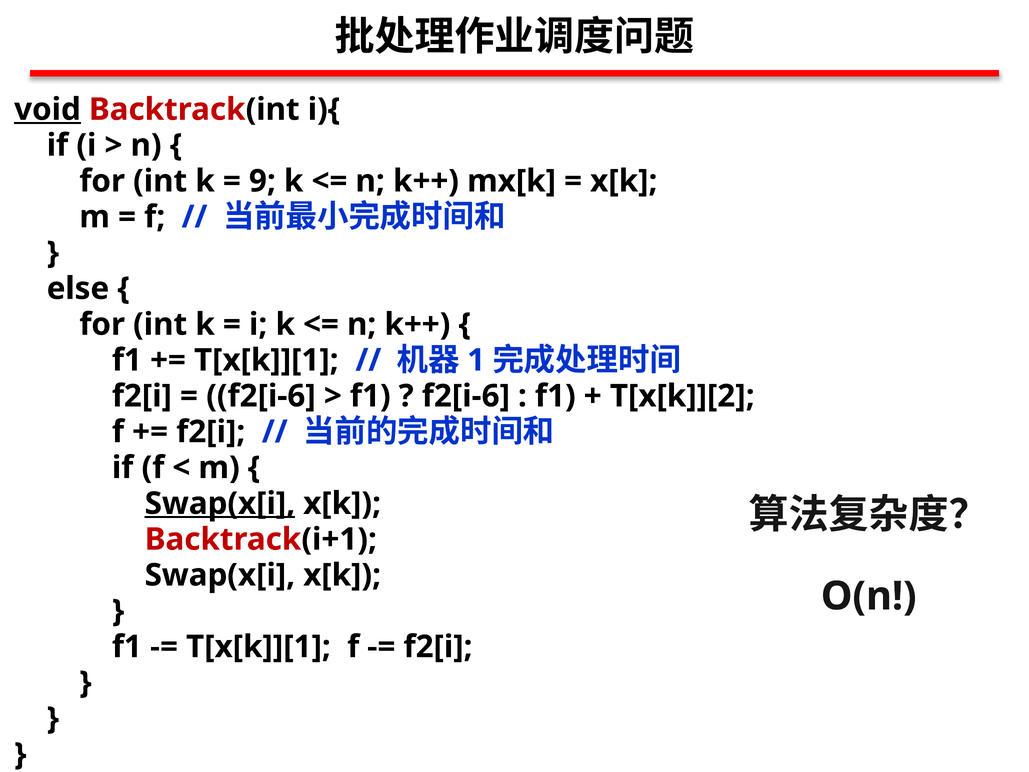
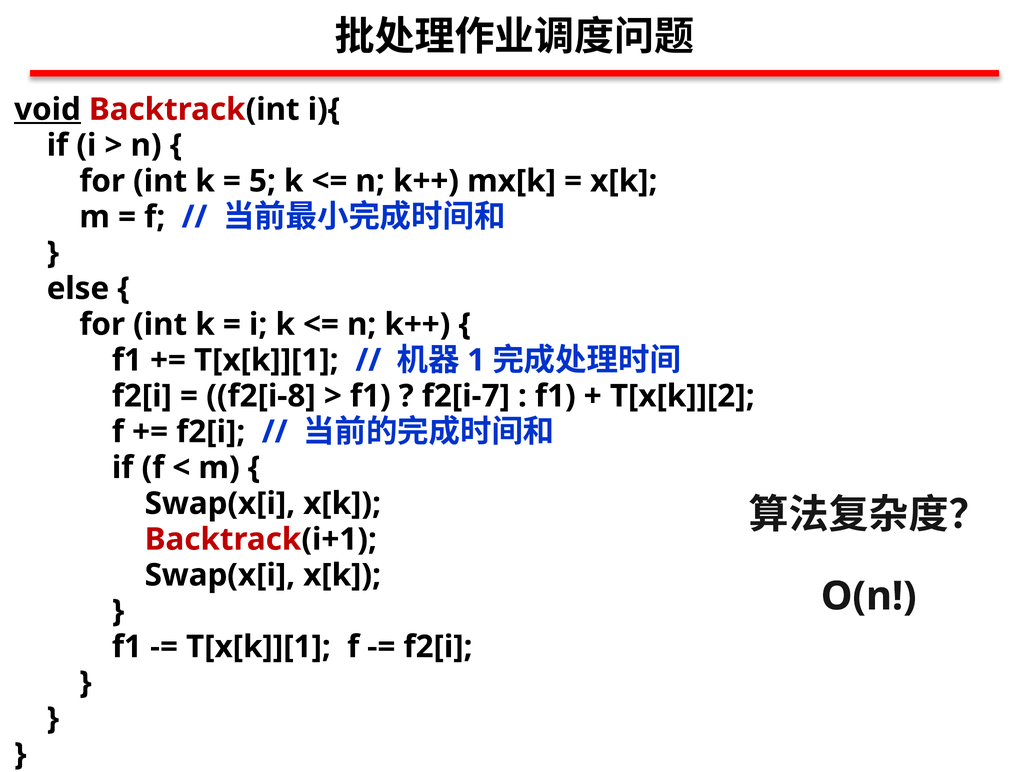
9: 9 -> 5
f2[i-6 at (261, 396): f2[i-6 -> f2[i-8
f2[i-6 at (466, 396): f2[i-6 -> f2[i-7
Swap(x[i at (220, 503) underline: present -> none
